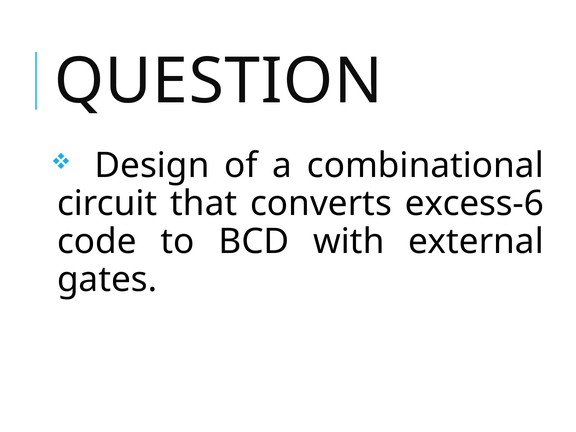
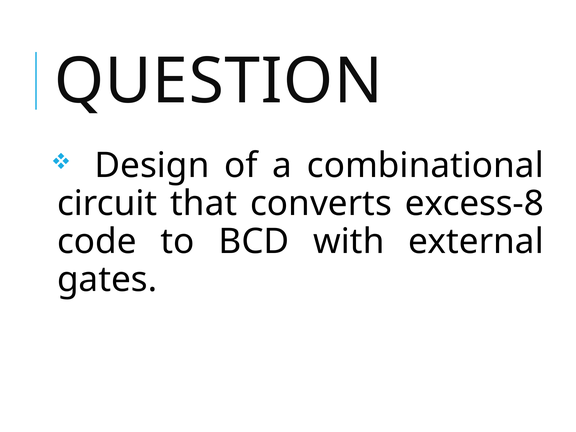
excess-6: excess-6 -> excess-8
